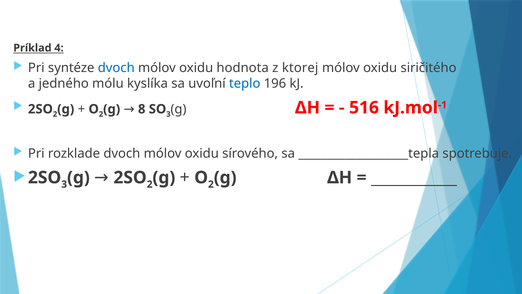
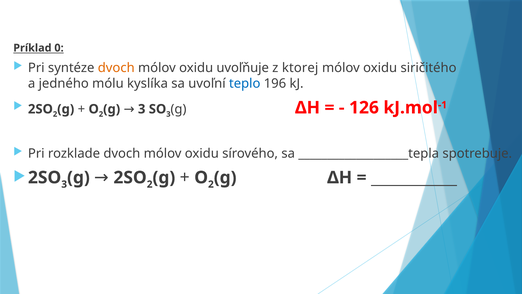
4: 4 -> 0
dvoch at (116, 68) colour: blue -> orange
hodnota: hodnota -> uvoľňuje
8 at (142, 109): 8 -> 3
516: 516 -> 126
